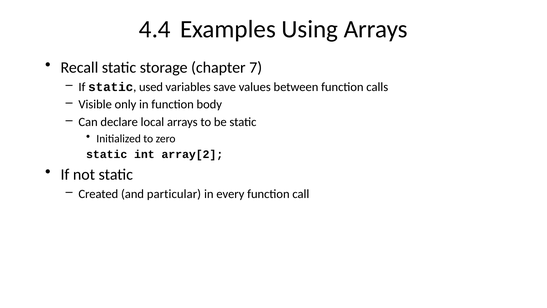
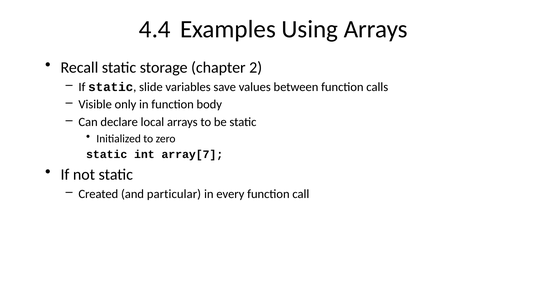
7: 7 -> 2
used: used -> slide
array[2: array[2 -> array[7
